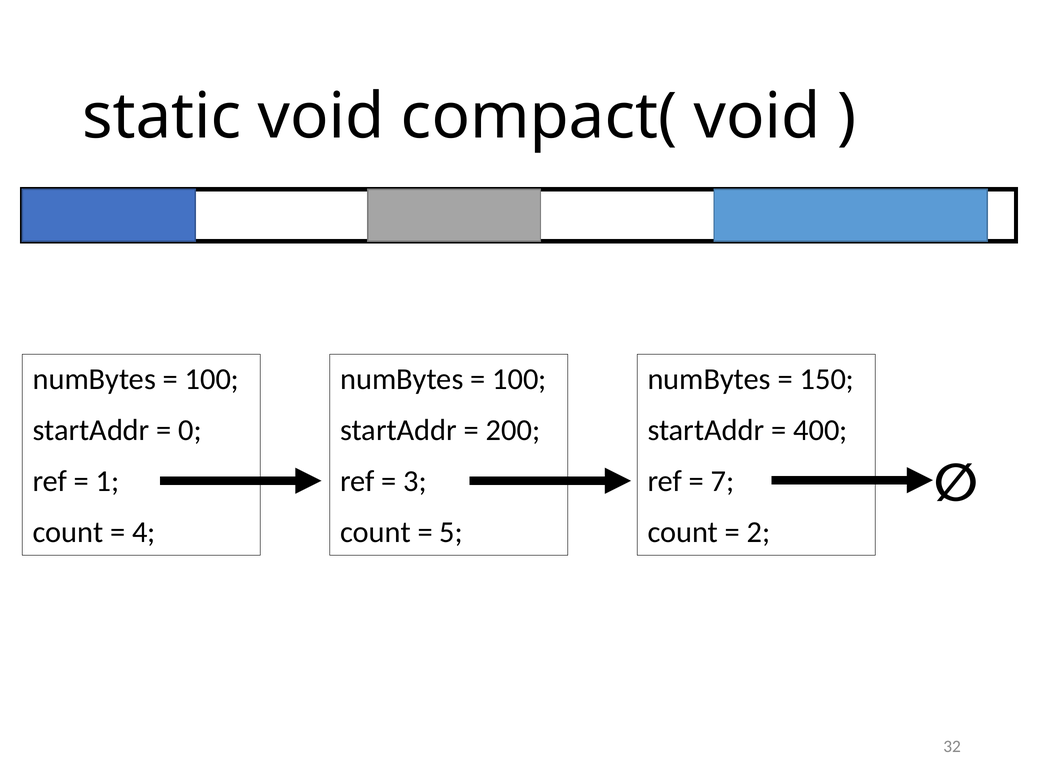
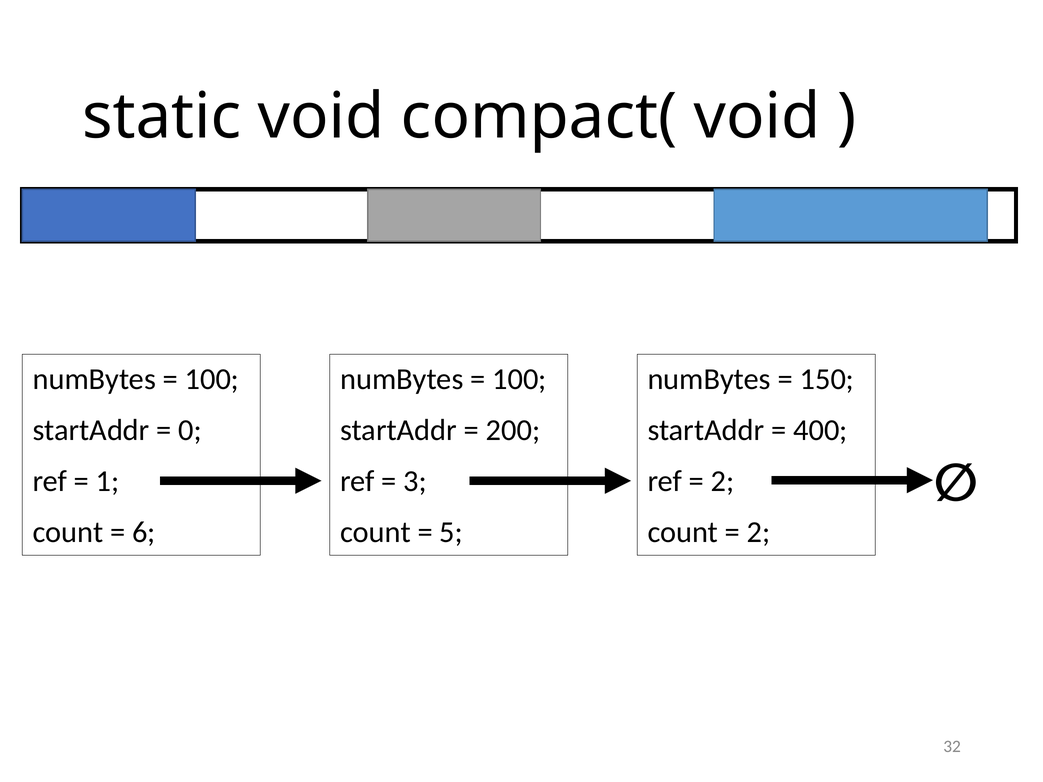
7 at (722, 481): 7 -> 2
4: 4 -> 6
